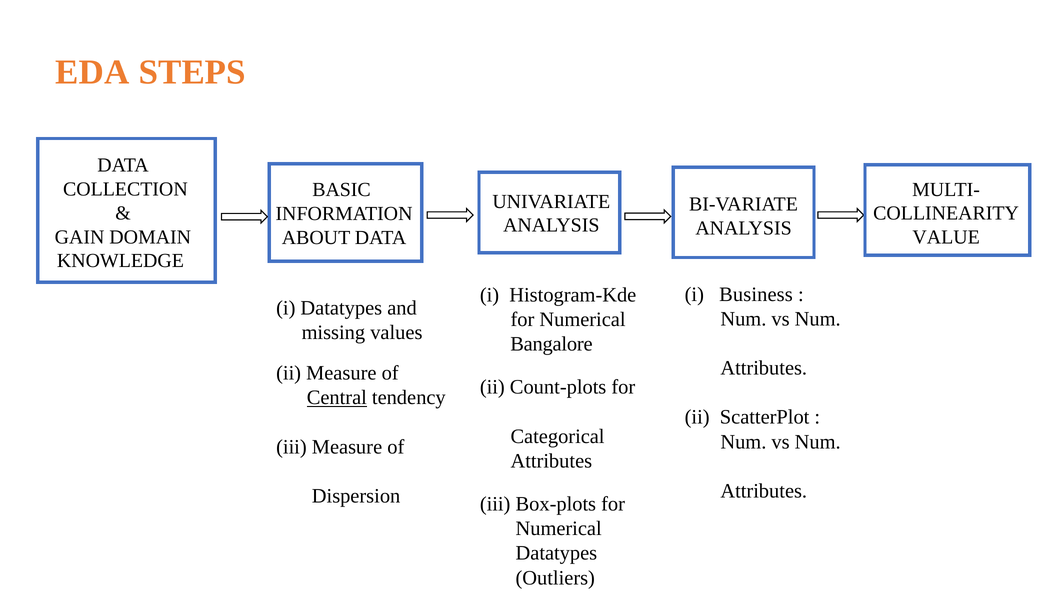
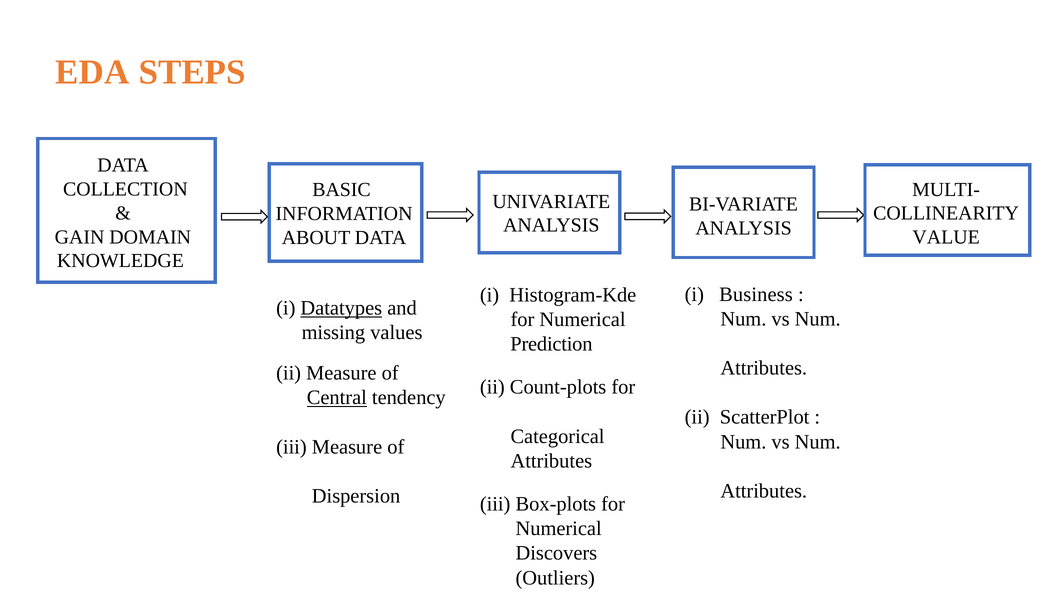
Datatypes at (341, 308) underline: none -> present
Bangalore: Bangalore -> Prediction
Datatypes at (556, 553): Datatypes -> Discovers
